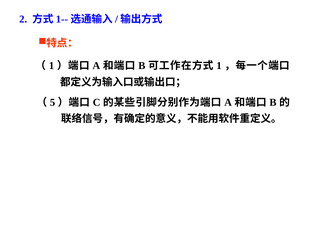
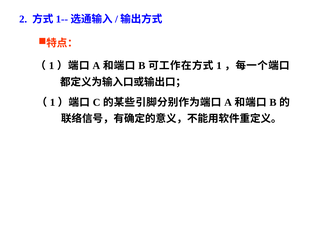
5 at (53, 102): 5 -> 1
